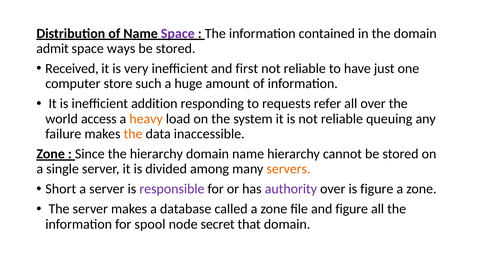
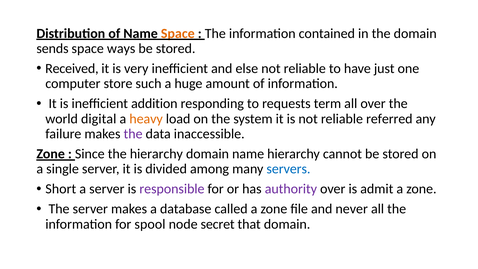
Space at (178, 33) colour: purple -> orange
admit: admit -> sends
first: first -> else
refer: refer -> term
access: access -> digital
queuing: queuing -> referred
the at (133, 134) colour: orange -> purple
servers colour: orange -> blue
is figure: figure -> admit
and figure: figure -> never
